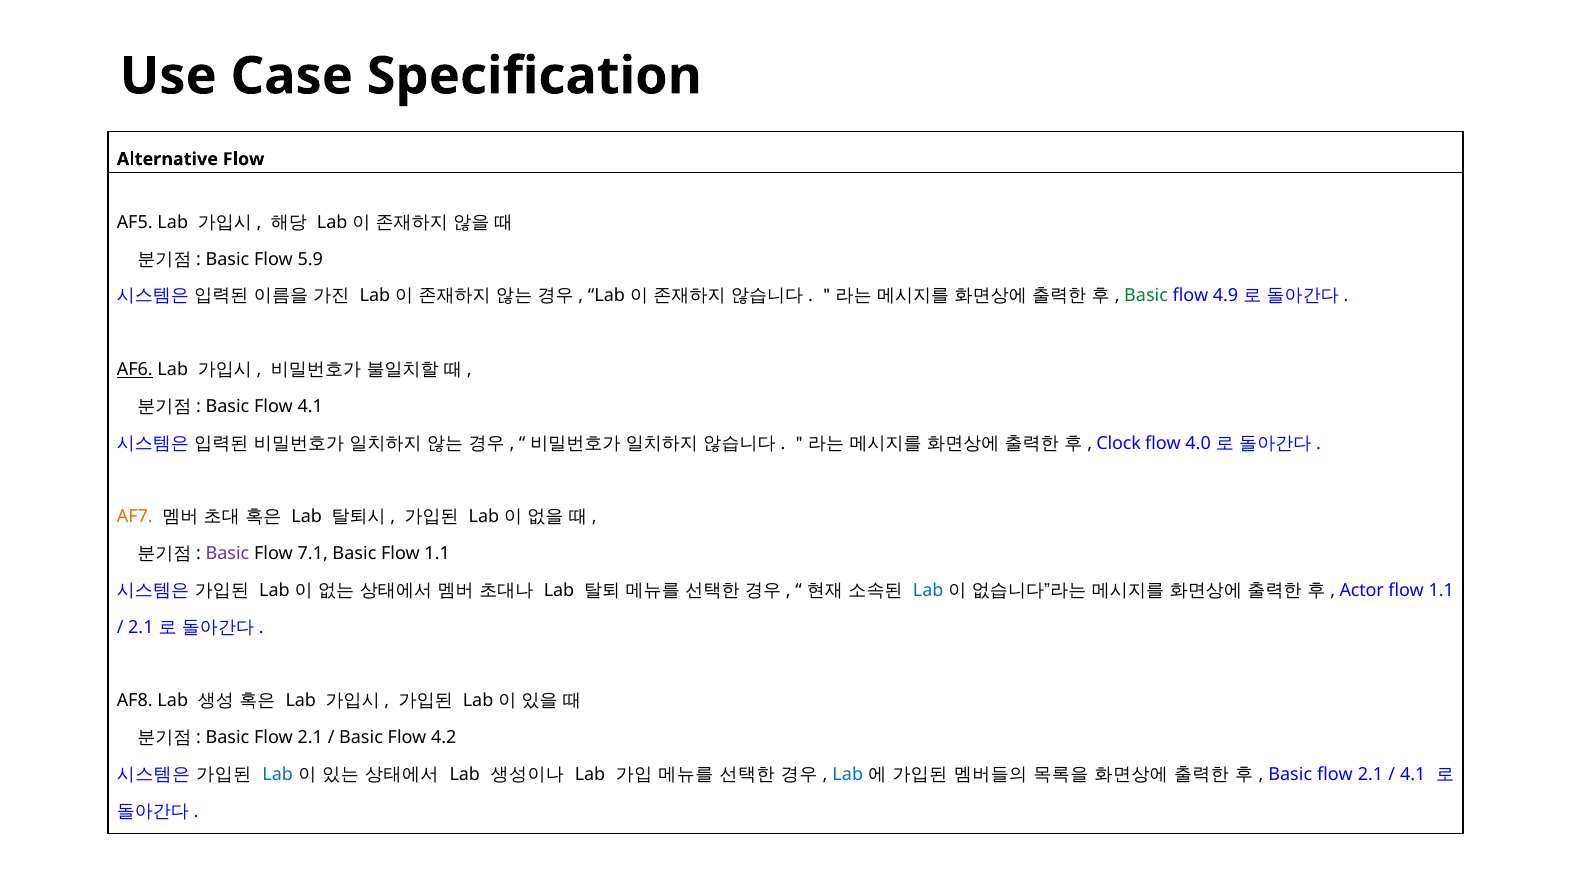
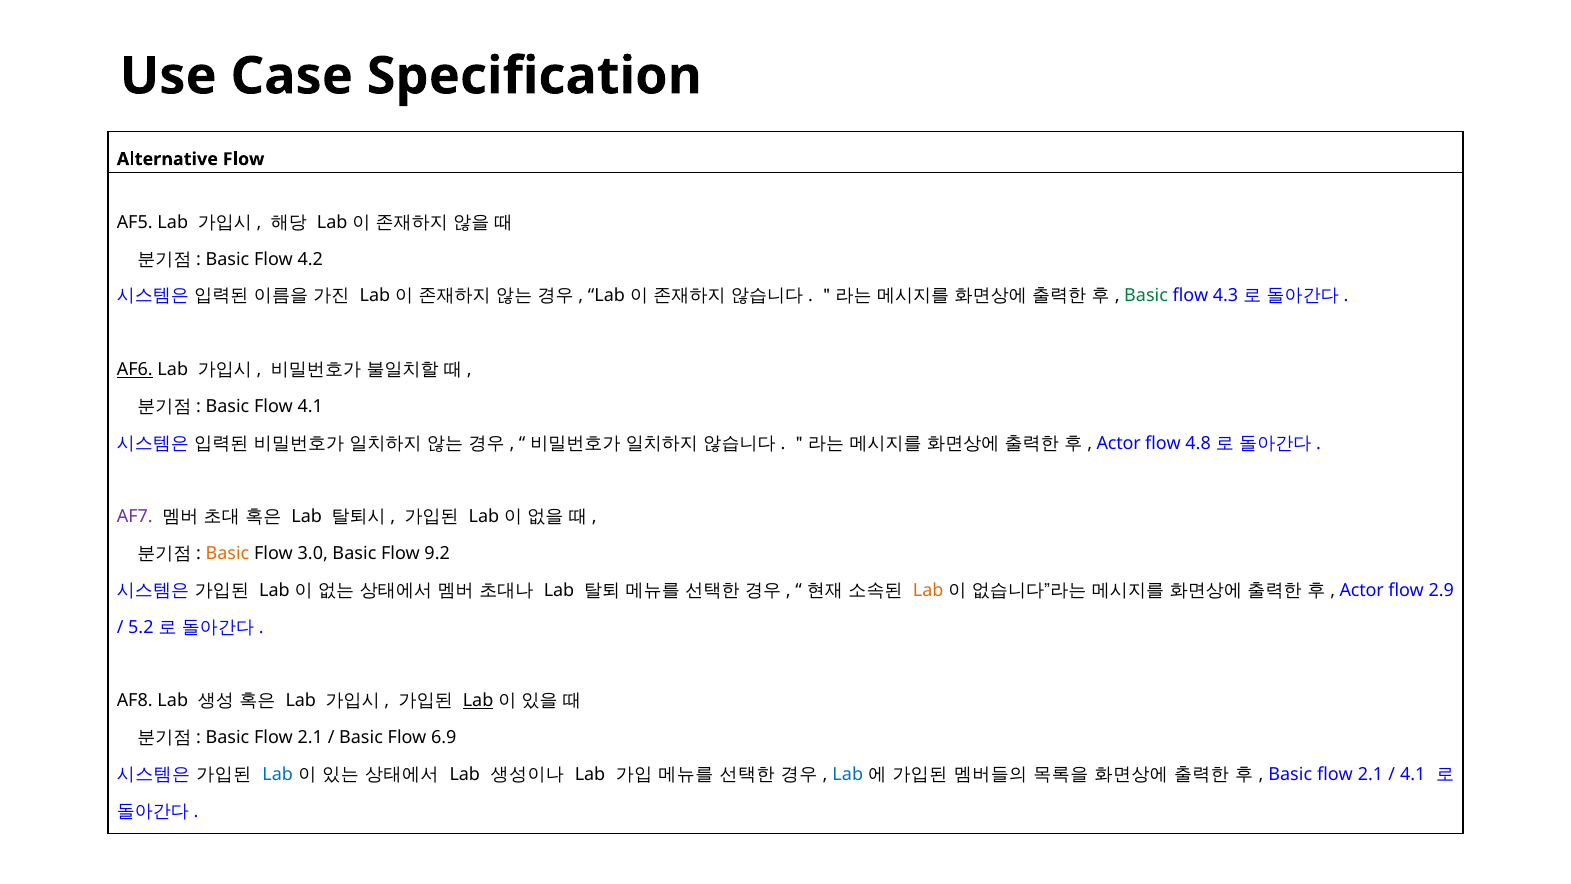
5.9: 5.9 -> 4.2
4.9: 4.9 -> 4.3
Clock at (1119, 443): Clock -> Actor
4.0: 4.0 -> 4.8
AF7 colour: orange -> purple
Basic at (227, 553) colour: purple -> orange
7.1: 7.1 -> 3.0
Basic Flow 1.1: 1.1 -> 9.2
Lab at (928, 590) colour: blue -> orange
1.1 at (1441, 590): 1.1 -> 2.9
2.1 at (141, 627): 2.1 -> 5.2
Lab at (478, 701) underline: none -> present
4.2: 4.2 -> 6.9
